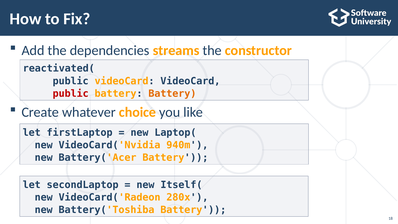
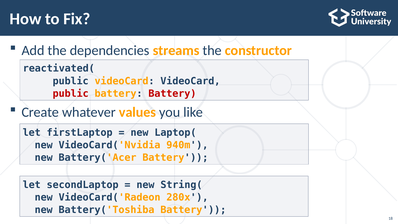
Battery at (172, 93) colour: orange -> red
choice: choice -> values
Itself(: Itself( -> String(
